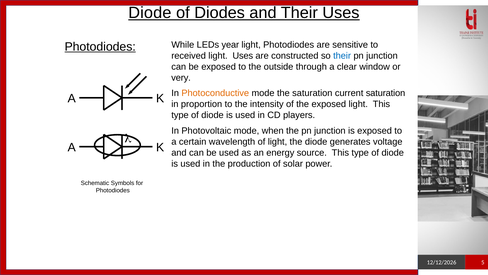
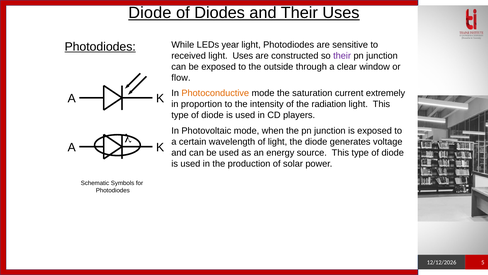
their at (342, 56) colour: blue -> purple
very: very -> flow
current saturation: saturation -> extremely
the exposed: exposed -> radiation
